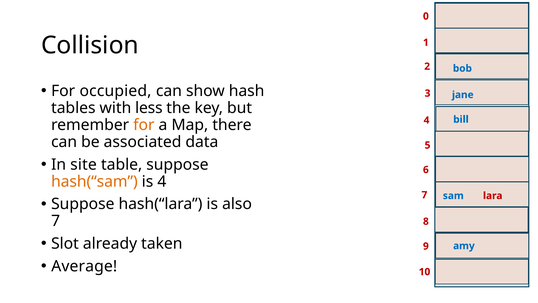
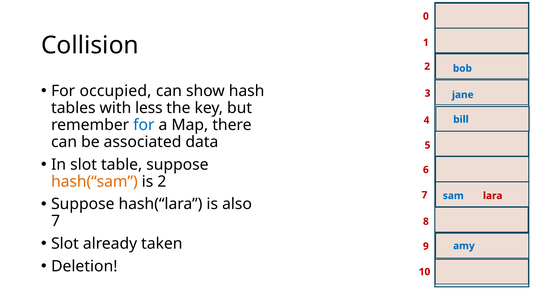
for at (144, 125) colour: orange -> blue
In site: site -> slot
is 4: 4 -> 2
Average: Average -> Deletion
